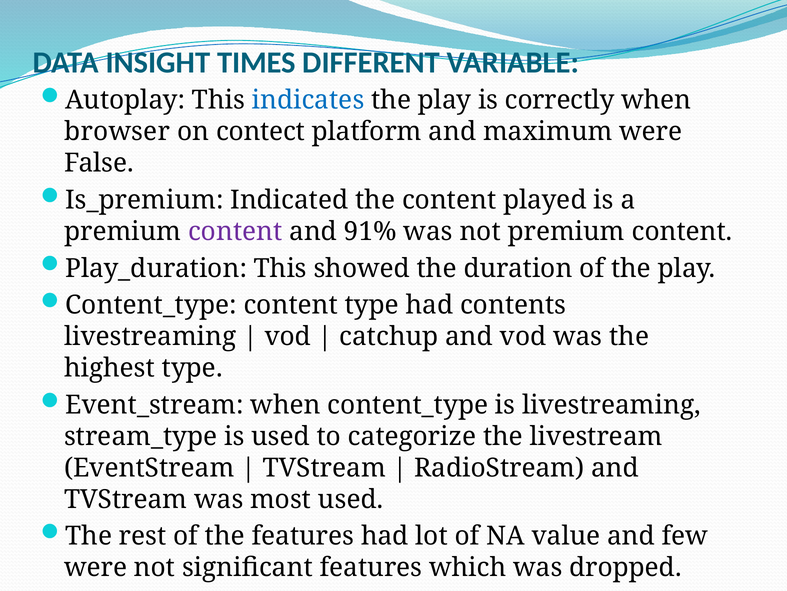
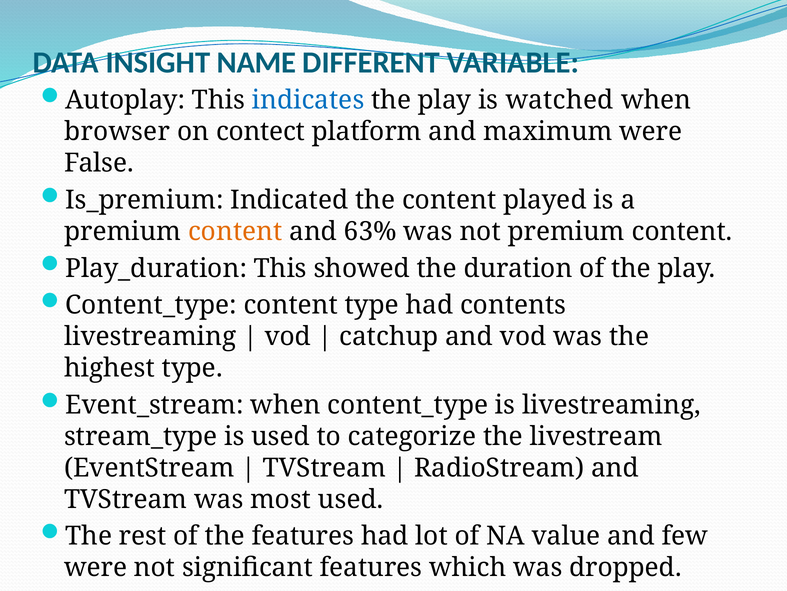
TIMES: TIMES -> NAME
correctly: correctly -> watched
content at (235, 231) colour: purple -> orange
91%: 91% -> 63%
